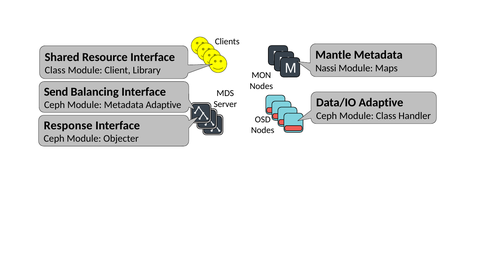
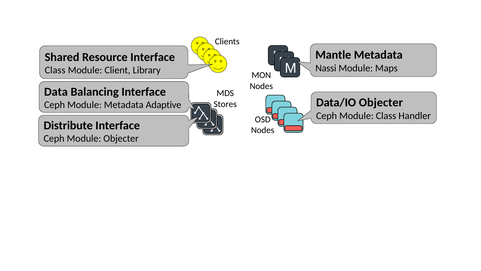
Send: Send -> Data
Data/IO Adaptive: Adaptive -> Objecter
Server: Server -> Stores
Response: Response -> Distribute
